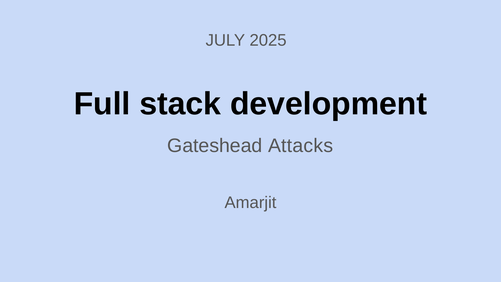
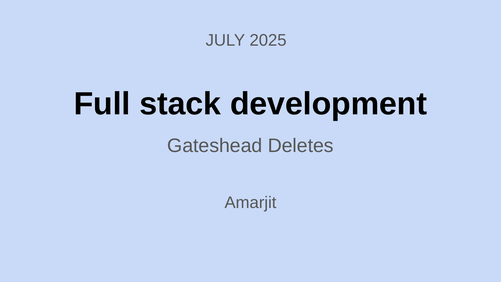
Attacks: Attacks -> Deletes
